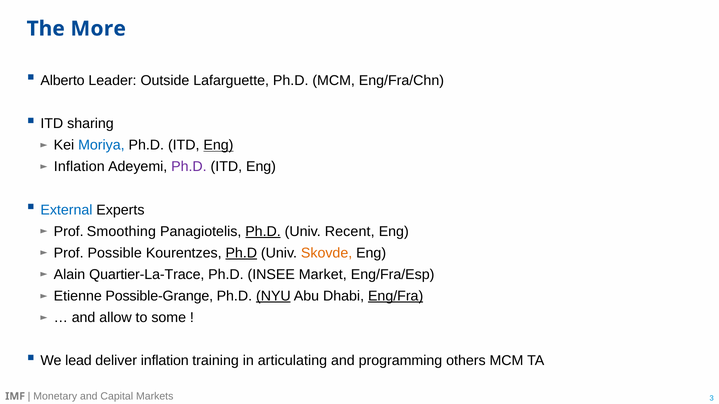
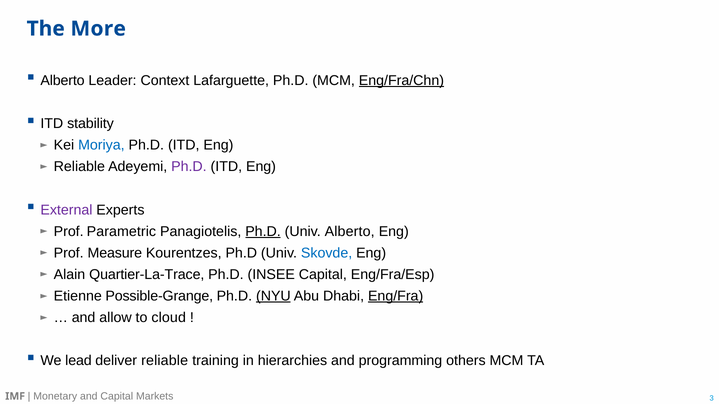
Outside: Outside -> Context
Eng/Fra/Chn underline: none -> present
sharing: sharing -> stability
Eng at (218, 145) underline: present -> none
Inflation at (79, 167): Inflation -> Reliable
External colour: blue -> purple
Smoothing: Smoothing -> Parametric
Univ Recent: Recent -> Alberto
Possible: Possible -> Measure
Ph.D at (241, 253) underline: present -> none
Skovde colour: orange -> blue
INSEE Market: Market -> Capital
some: some -> cloud
deliver inflation: inflation -> reliable
articulating: articulating -> hierarchies
